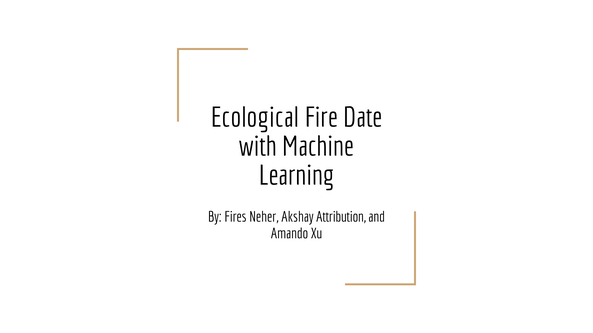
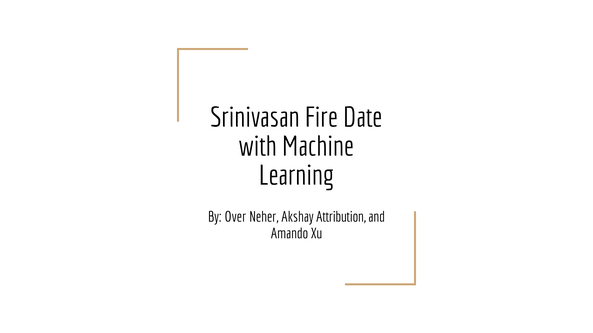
Ecological: Ecological -> Srinivasan
Fires: Fires -> Over
